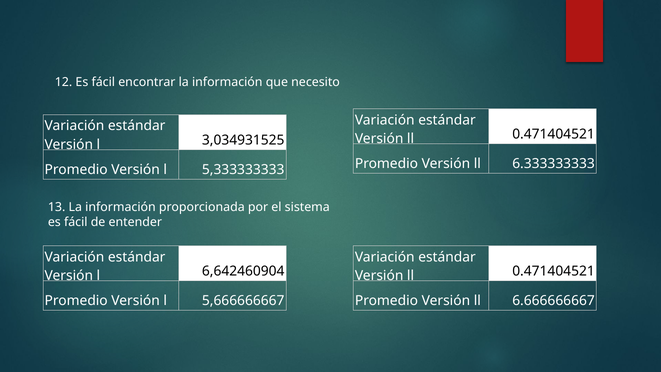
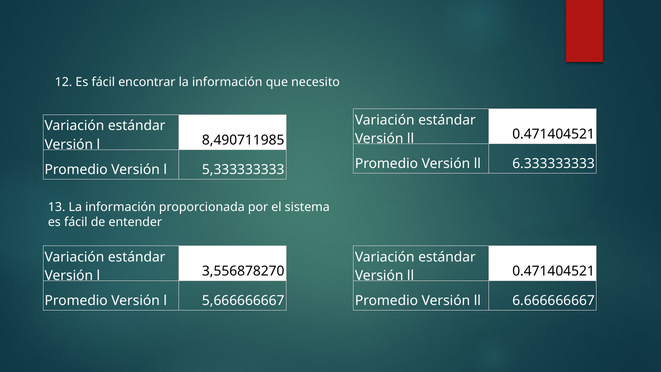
3,034931525: 3,034931525 -> 8,490711985
6,642460904: 6,642460904 -> 3,556878270
